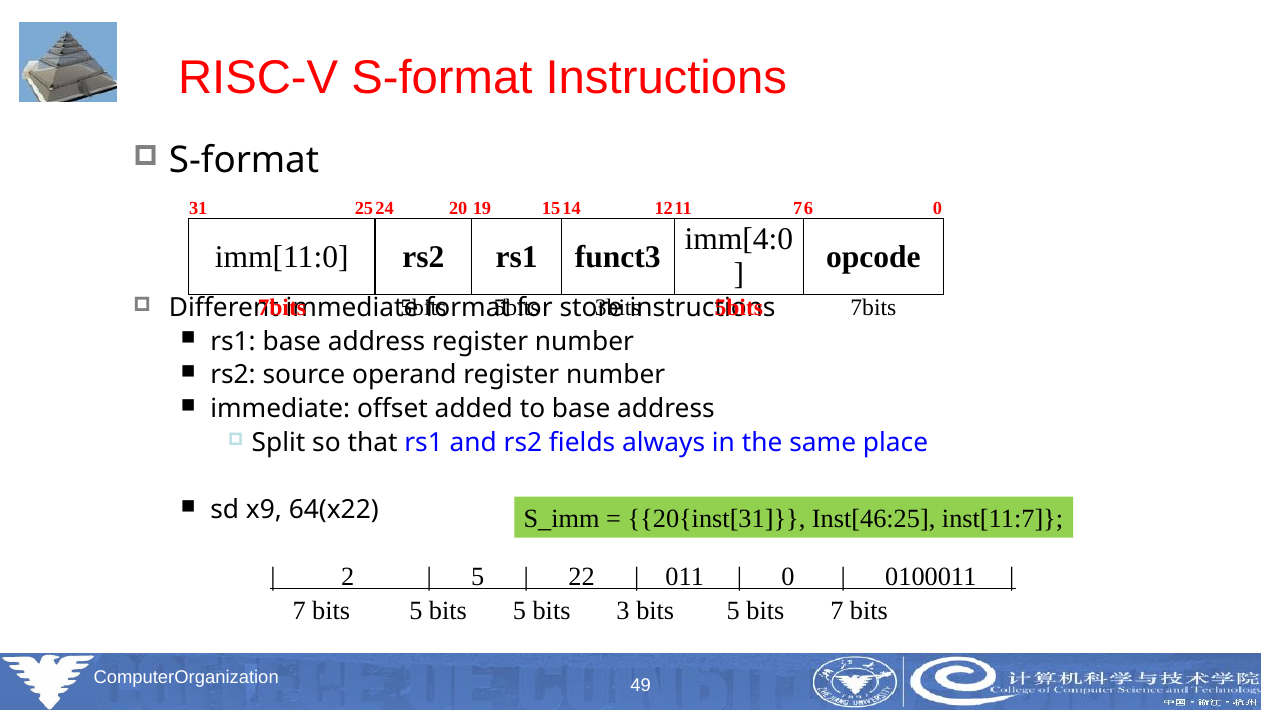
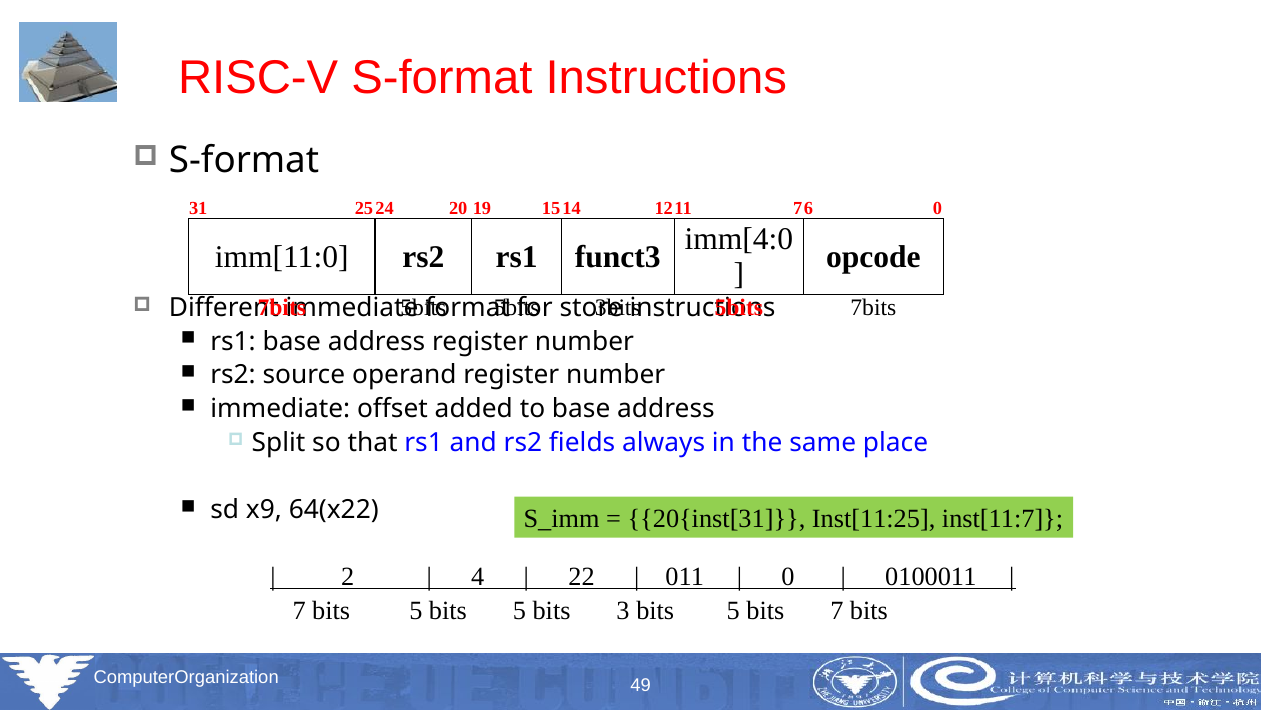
Inst[46:25: Inst[46:25 -> Inst[11:25
5 at (478, 576): 5 -> 4
